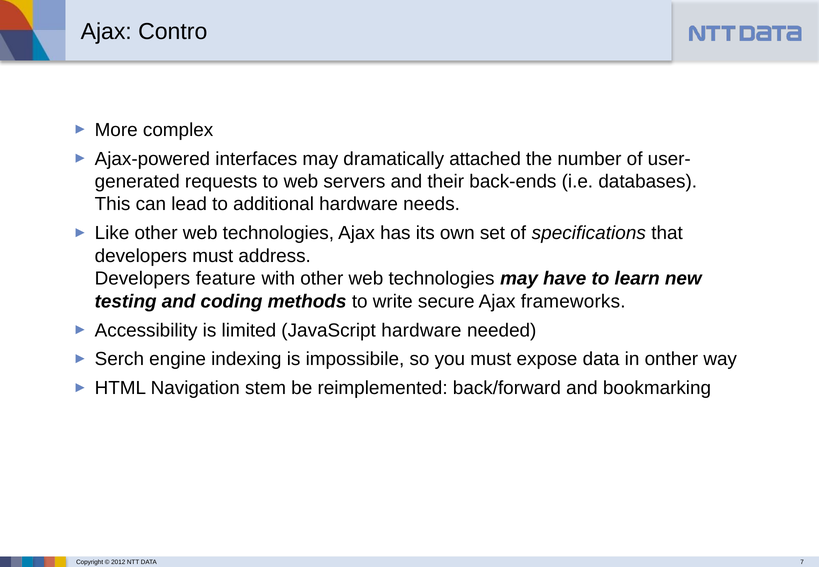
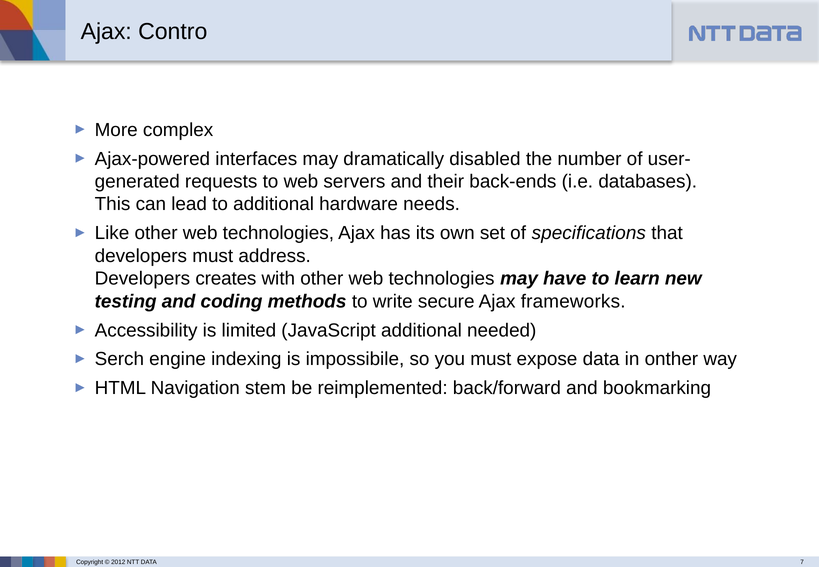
attached: attached -> disabled
feature: feature -> creates
JavaScript hardware: hardware -> additional
